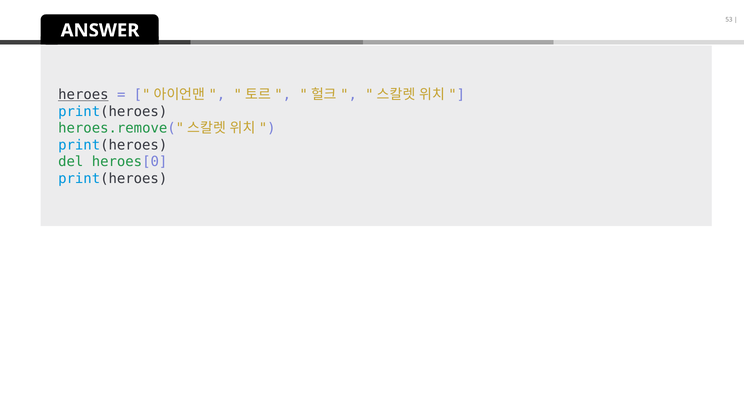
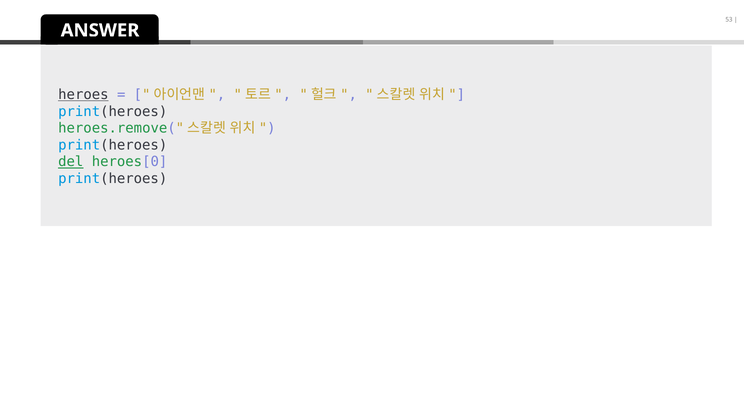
del underline: none -> present
